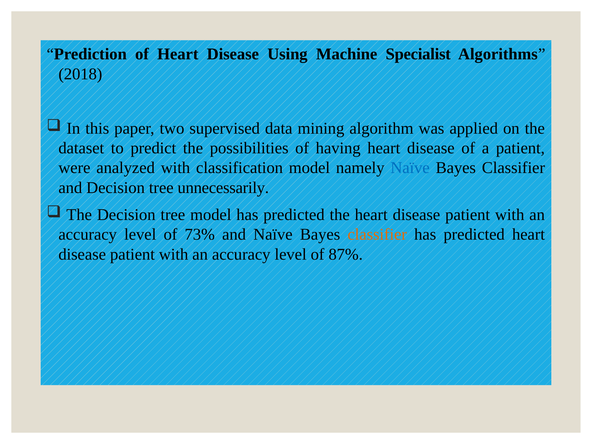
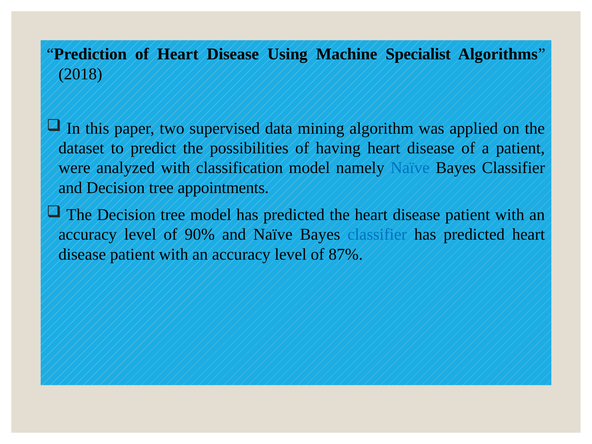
unnecessarily: unnecessarily -> appointments
73%: 73% -> 90%
classifier at (377, 235) colour: orange -> blue
